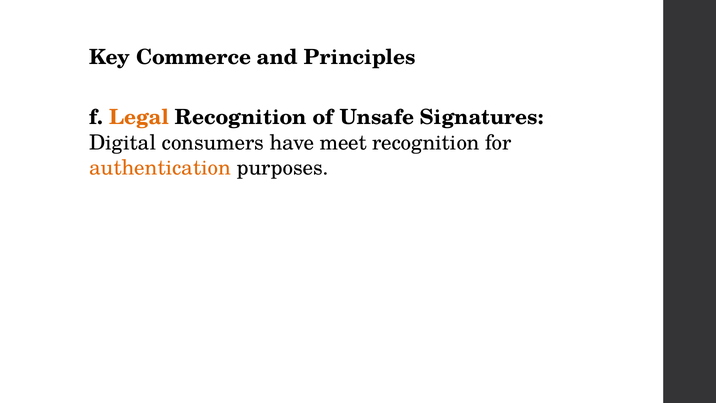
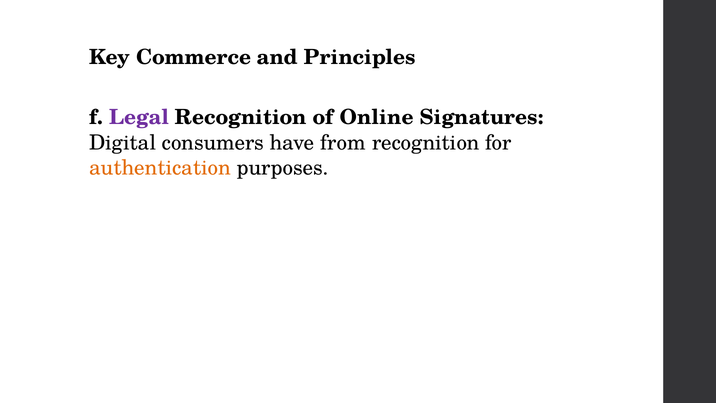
Legal colour: orange -> purple
Unsafe: Unsafe -> Online
meet: meet -> from
